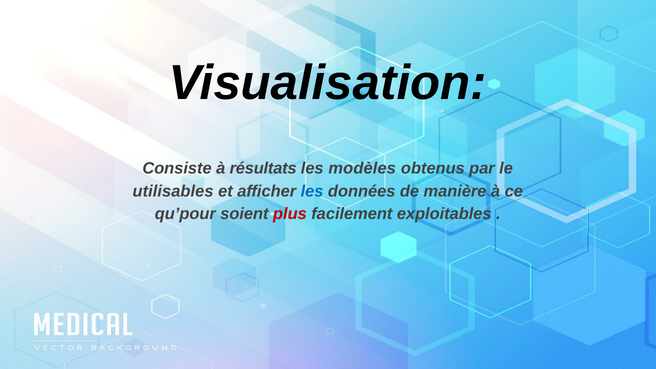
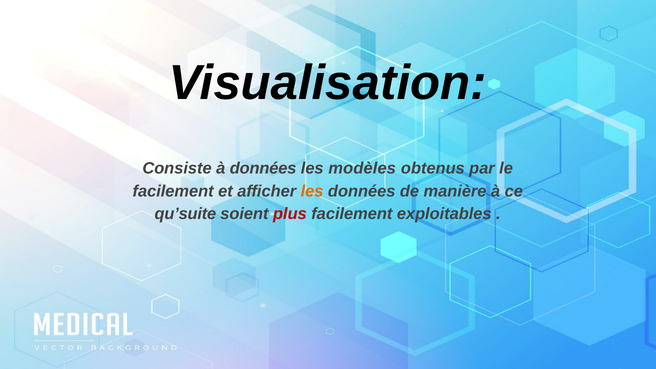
à résultats: résultats -> données
utilisables at (173, 191): utilisables -> facilement
les at (312, 191) colour: blue -> orange
qu’pour: qu’pour -> qu’suite
